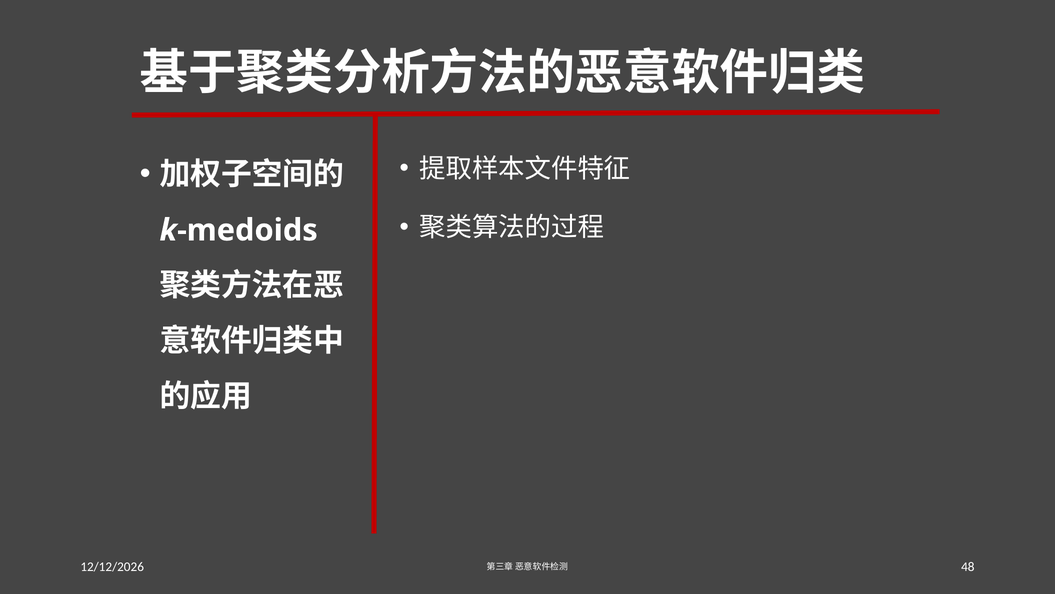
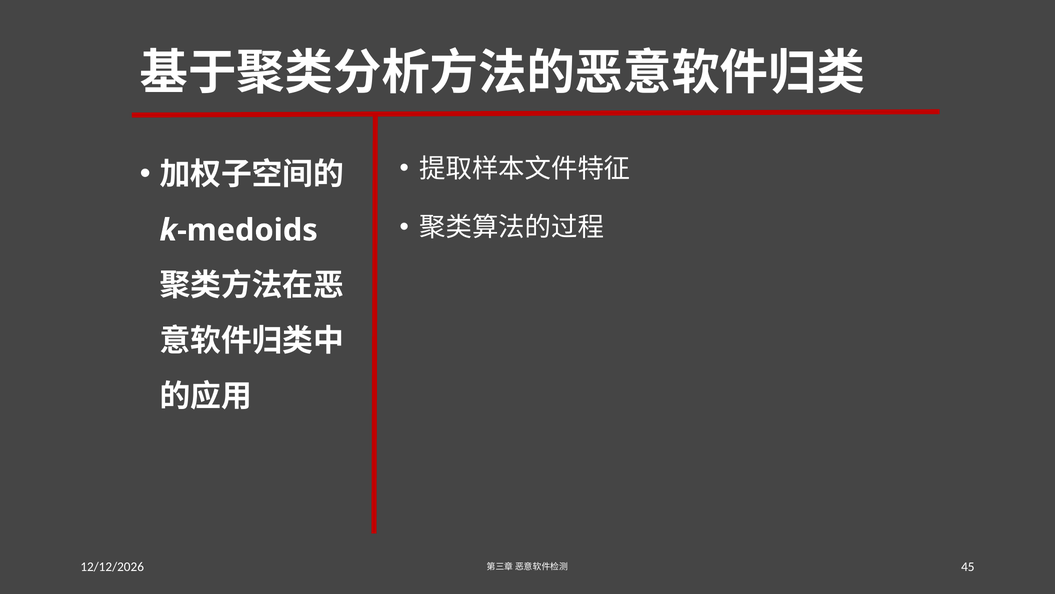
48: 48 -> 45
